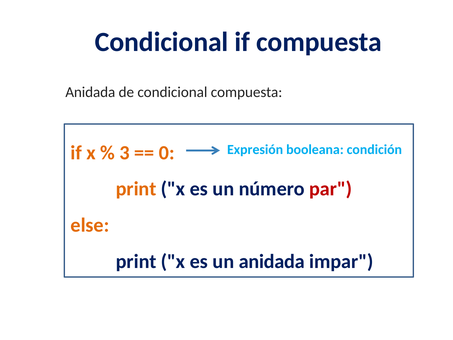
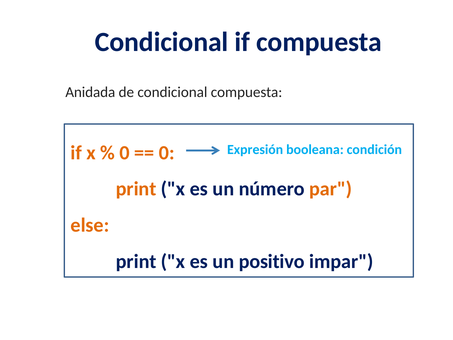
3 at (125, 153): 3 -> 0
par colour: red -> orange
un anidada: anidada -> positivo
